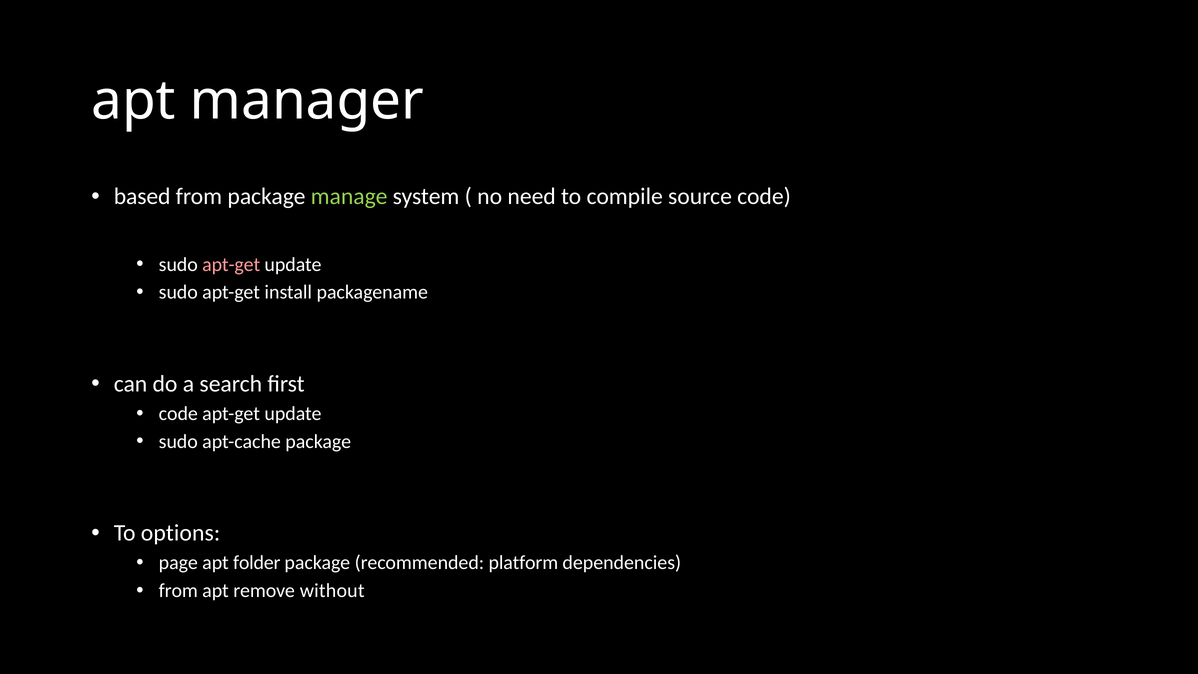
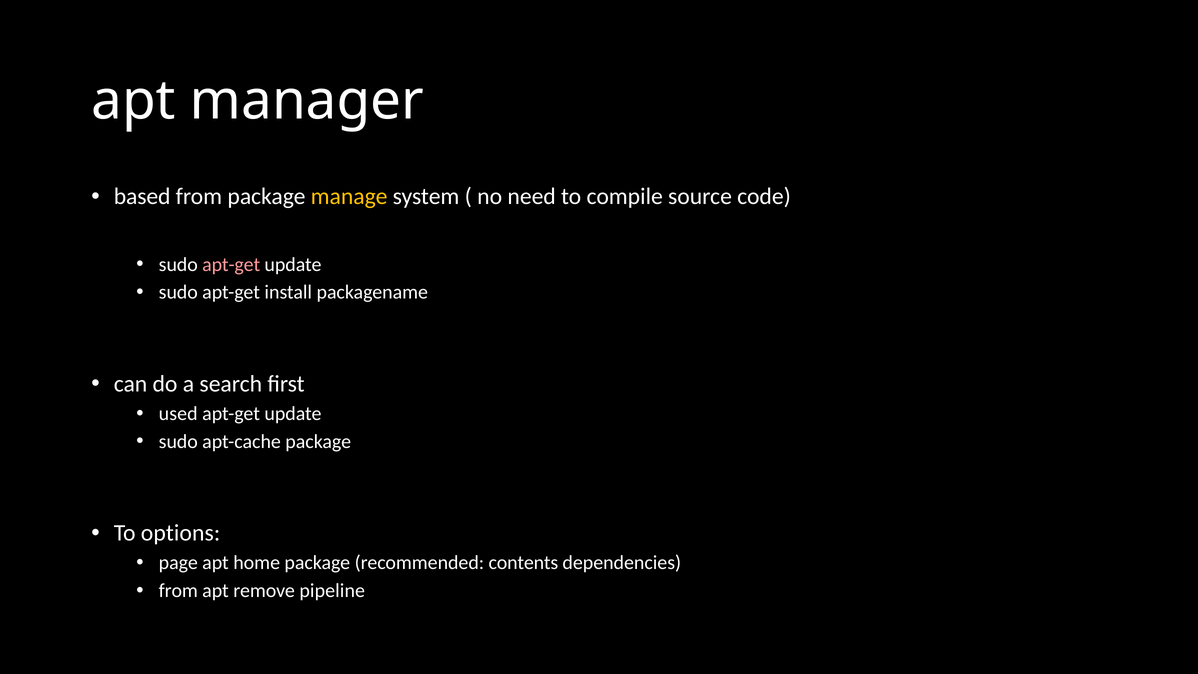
manage colour: light green -> yellow
code at (178, 414): code -> used
folder: folder -> home
platform: platform -> contents
without: without -> pipeline
